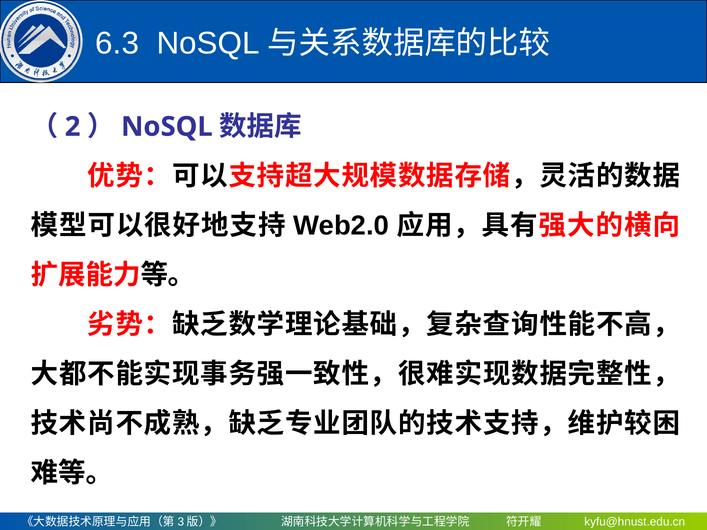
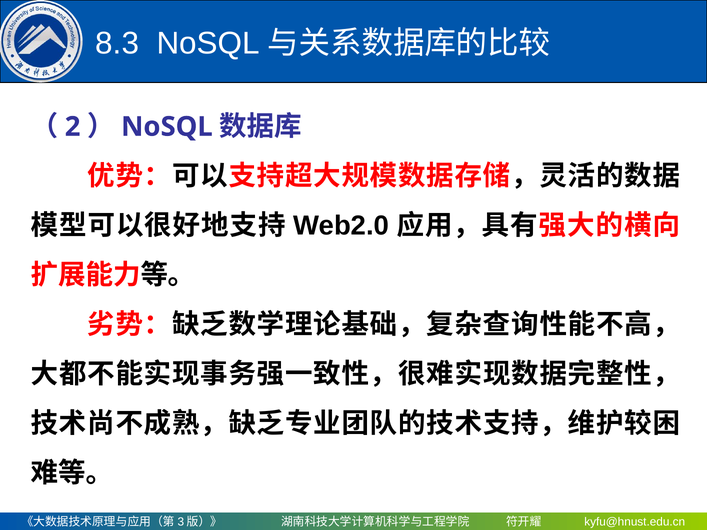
6.3: 6.3 -> 8.3
